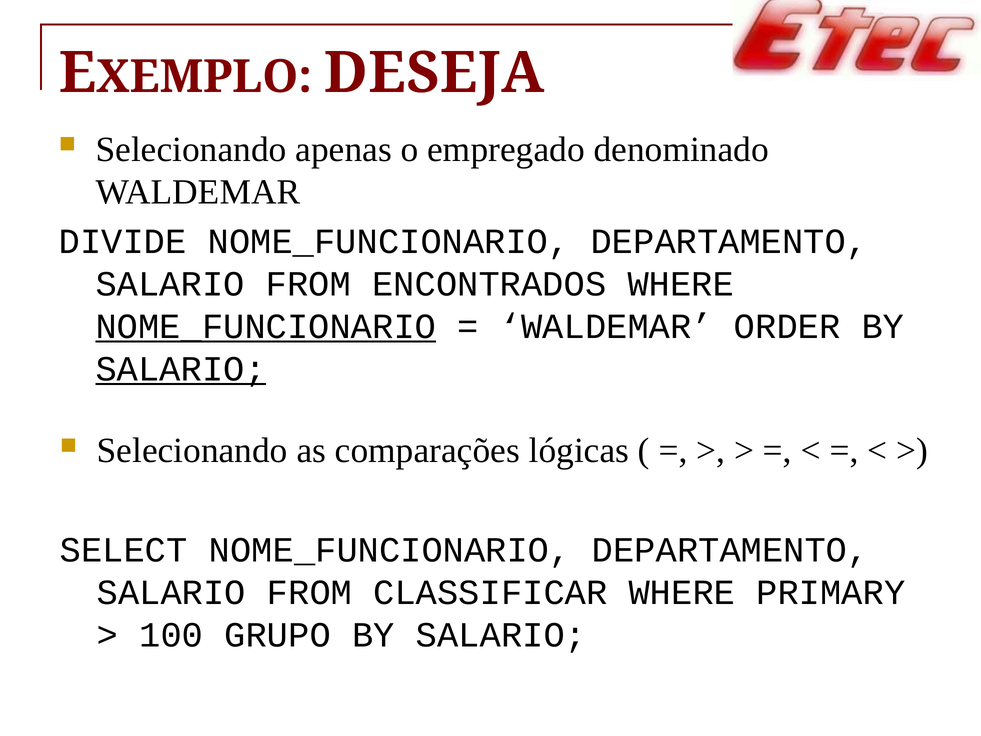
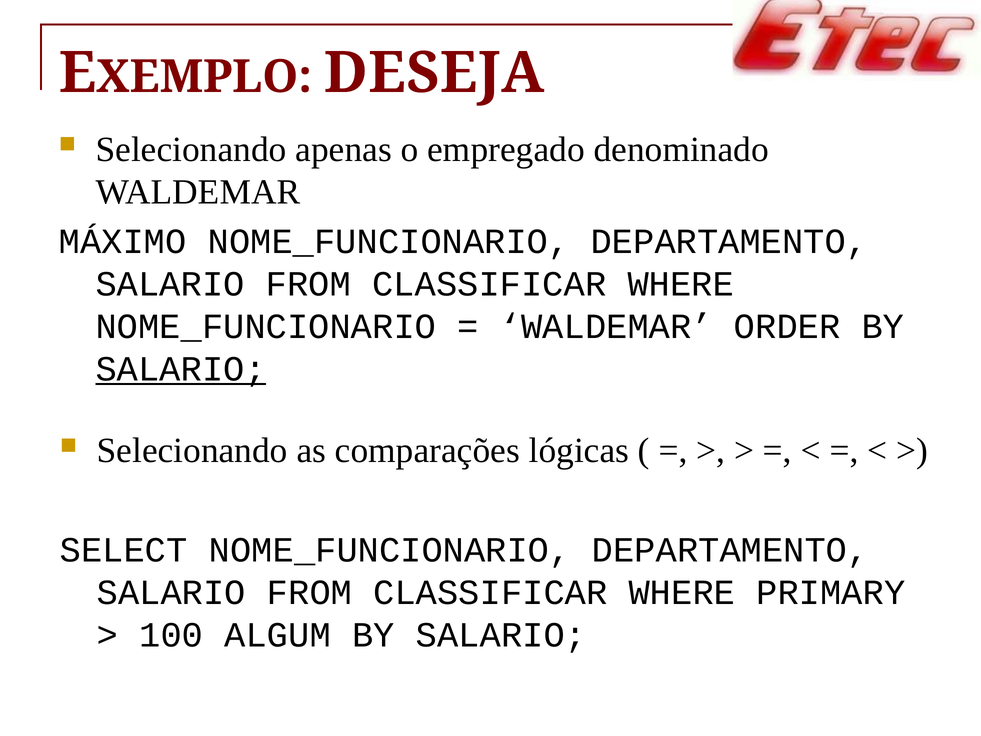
DIVIDE: DIVIDE -> MÁXIMO
ENCONTRADOS at (489, 284): ENCONTRADOS -> CLASSIFICAR
NOME_FUNCIONARIO at (266, 326) underline: present -> none
GRUPO: GRUPO -> ALGUM
